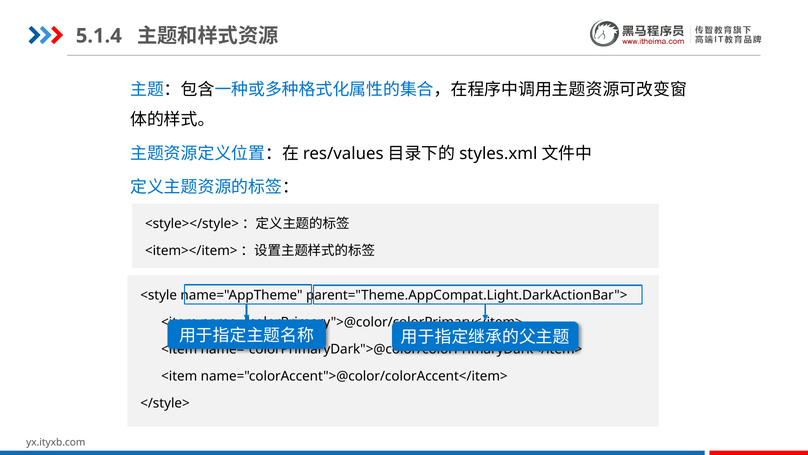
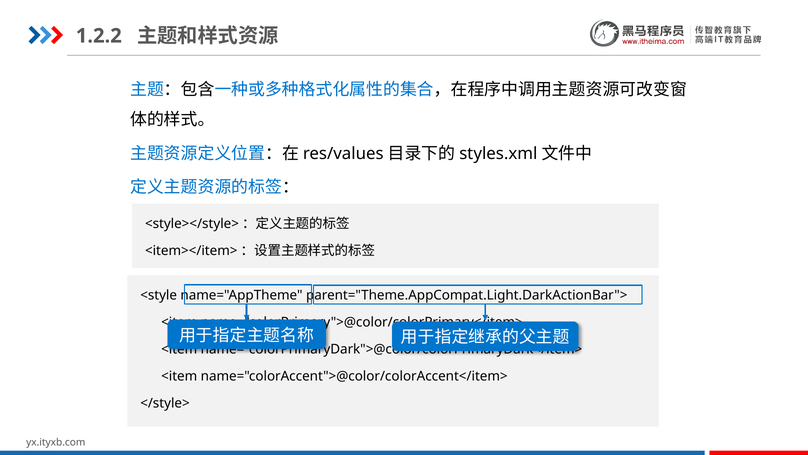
5.1.4: 5.1.4 -> 1.2.2
